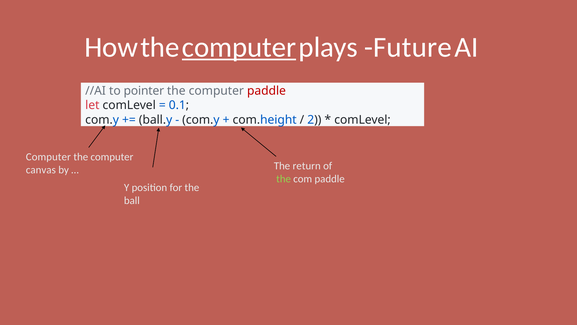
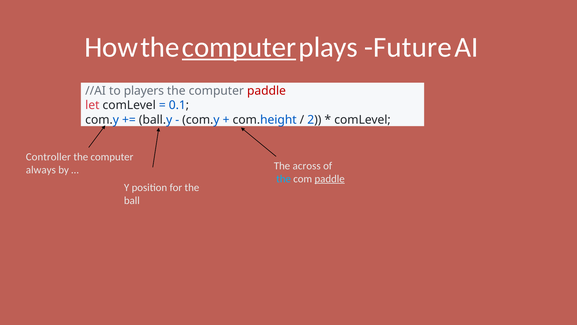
pointer: pointer -> players
Computer at (48, 157): Computer -> Controller
return: return -> across
canvas: canvas -> always
the at (284, 179) colour: light green -> light blue
paddle at (330, 179) underline: none -> present
